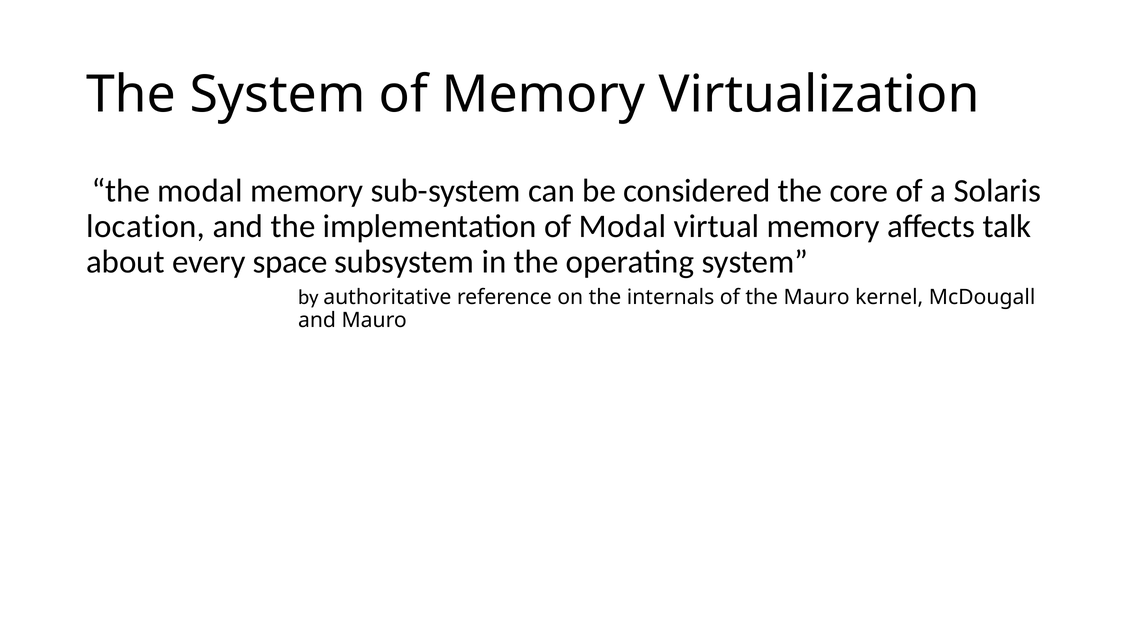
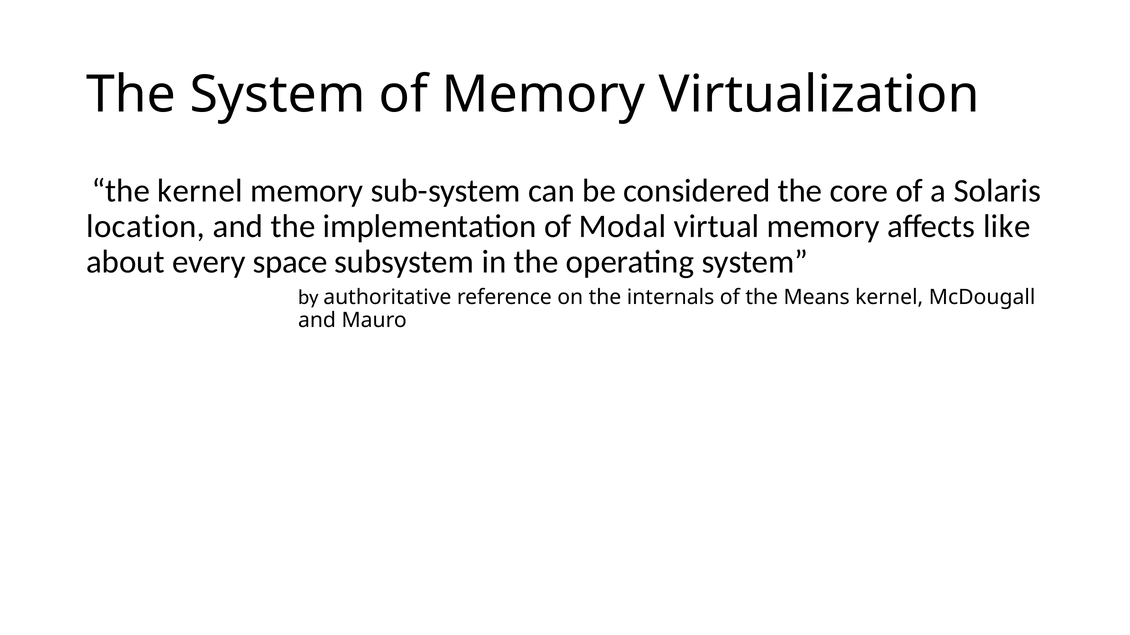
the modal: modal -> kernel
talk: talk -> like
the Mauro: Mauro -> Means
